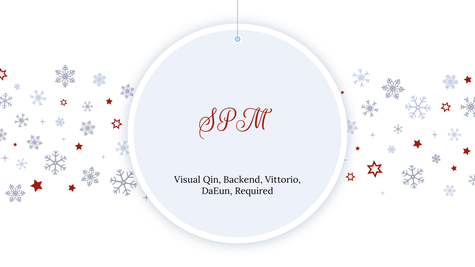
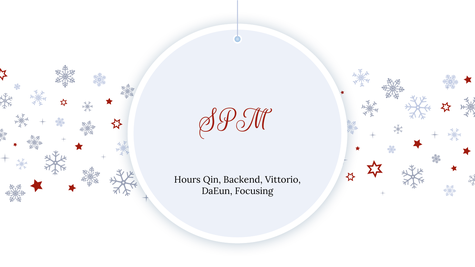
Visual: Visual -> Hours
Required: Required -> Focusing
